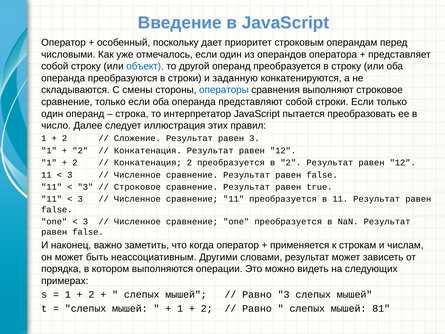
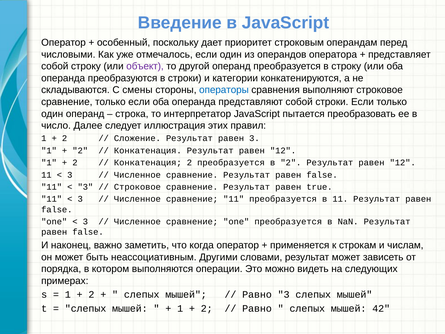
объект colour: blue -> purple
заданную: заданную -> категории
81: 81 -> 42
